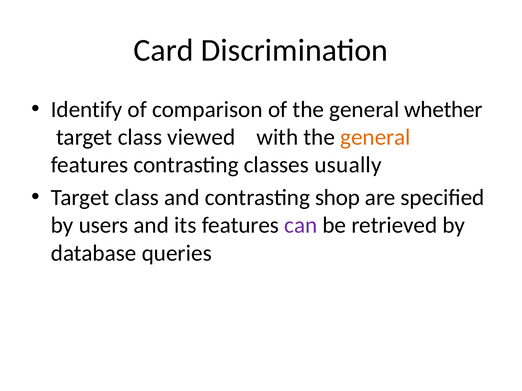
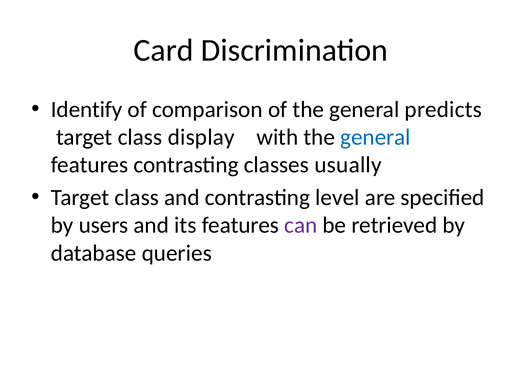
whether: whether -> predicts
viewed: viewed -> display
general at (375, 137) colour: orange -> blue
shop: shop -> level
